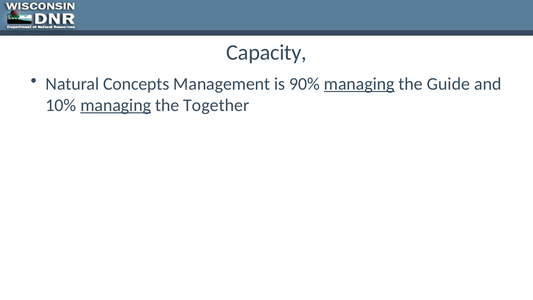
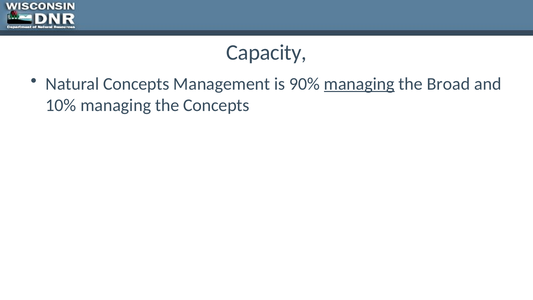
Guide: Guide -> Broad
managing at (116, 105) underline: present -> none
the Together: Together -> Concepts
